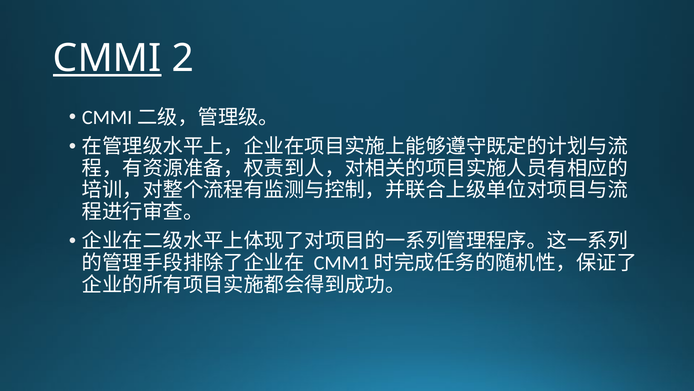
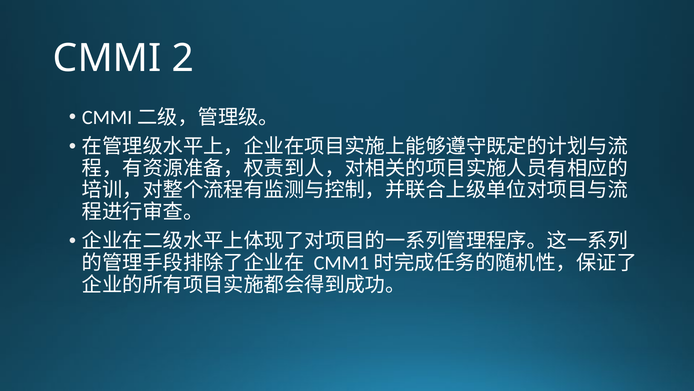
CMMI underline: present -> none
